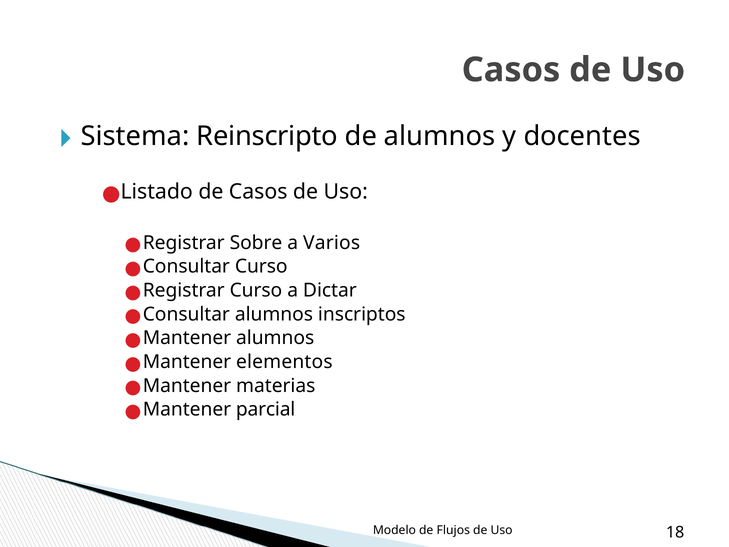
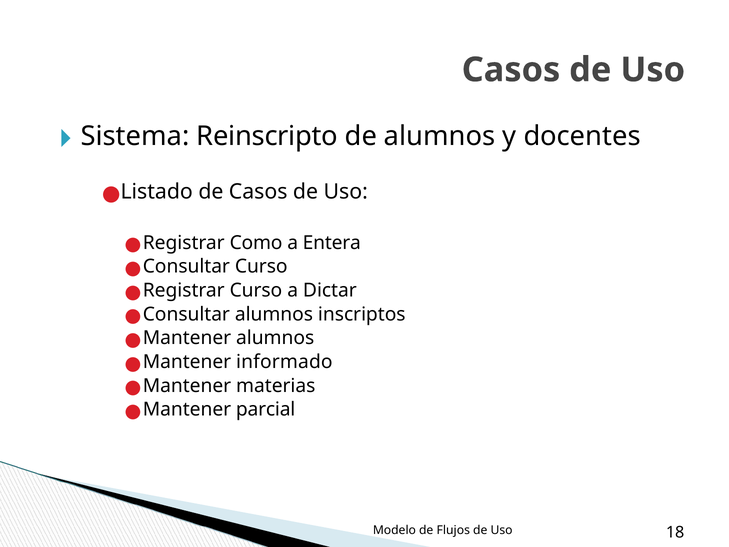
Sobre: Sobre -> Como
Varios: Varios -> Entera
elementos: elementos -> informado
